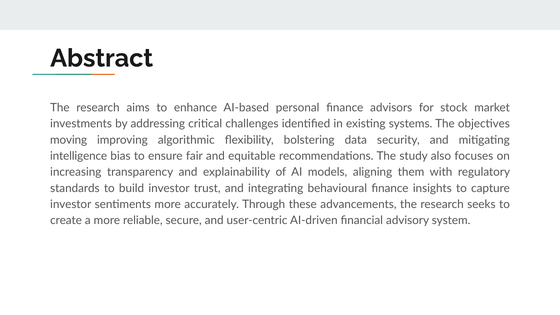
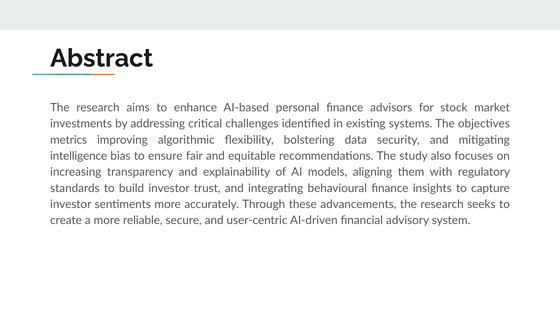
moving: moving -> metrics
